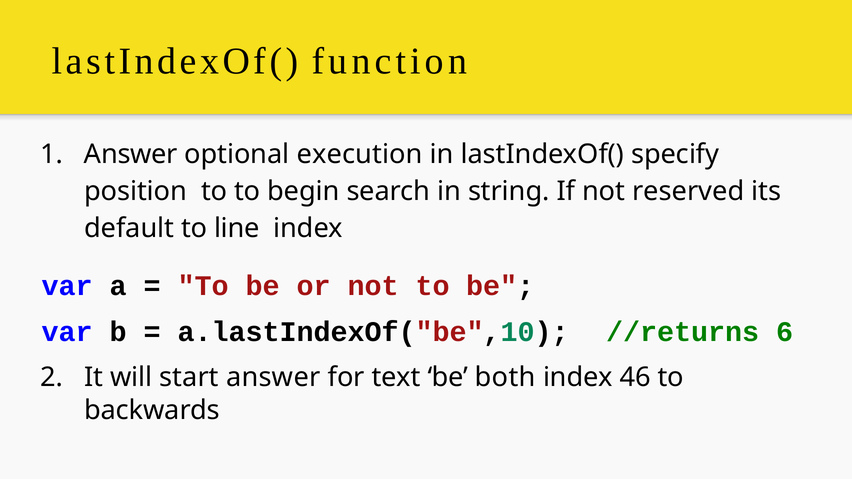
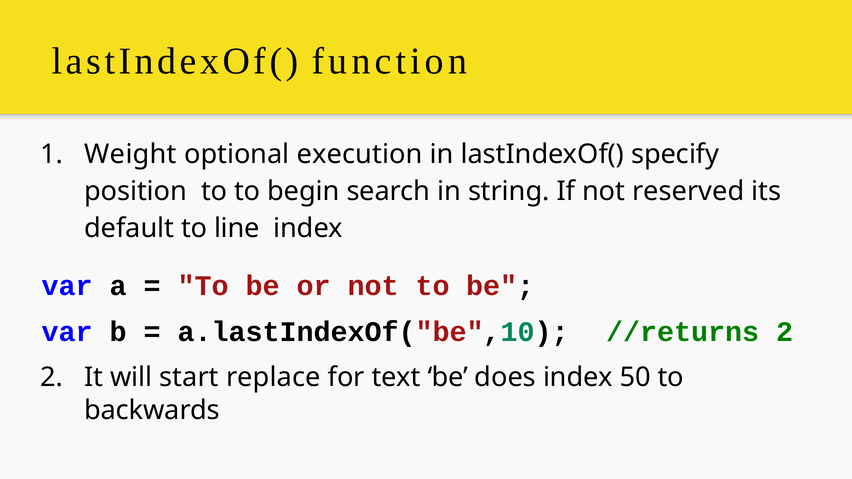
Answer at (131, 154): Answer -> Weight
//returns 6: 6 -> 2
start answer: answer -> replace
both: both -> does
46: 46 -> 50
